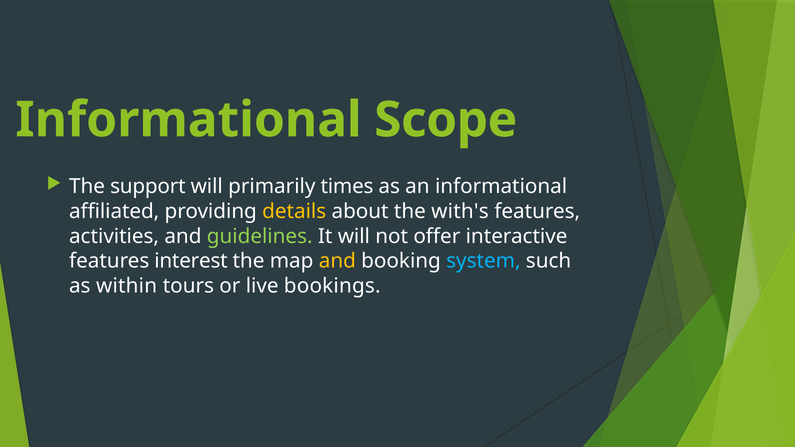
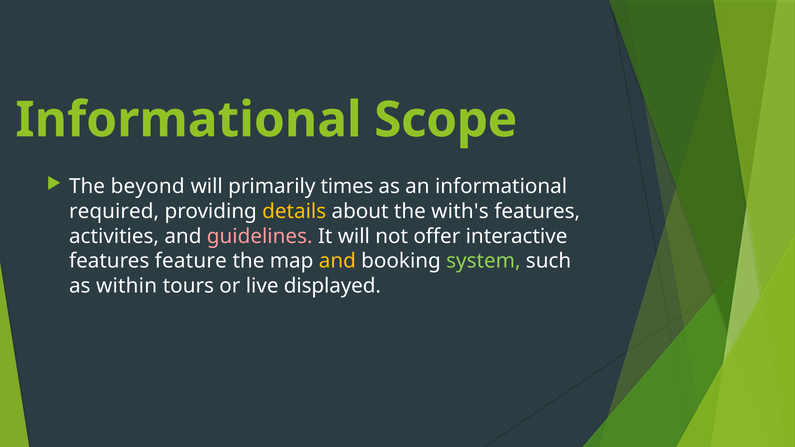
support: support -> beyond
affiliated: affiliated -> required
guidelines colour: light green -> pink
interest: interest -> feature
system colour: light blue -> light green
bookings: bookings -> displayed
